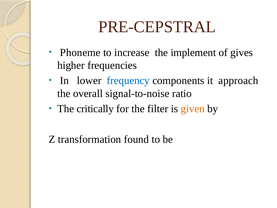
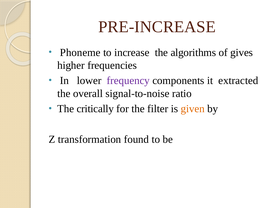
PRE-CEPSTRAL: PRE-CEPSTRAL -> PRE-INCREASE
implement: implement -> algorithms
frequency colour: blue -> purple
approach: approach -> extracted
